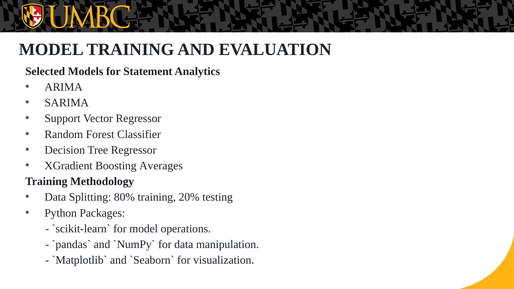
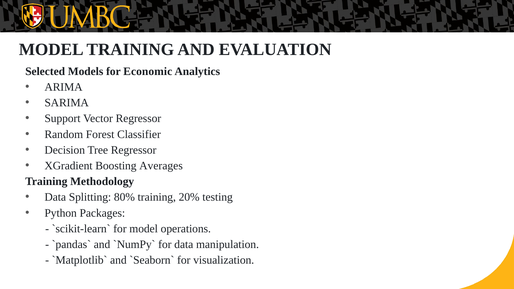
Statement: Statement -> Economic
